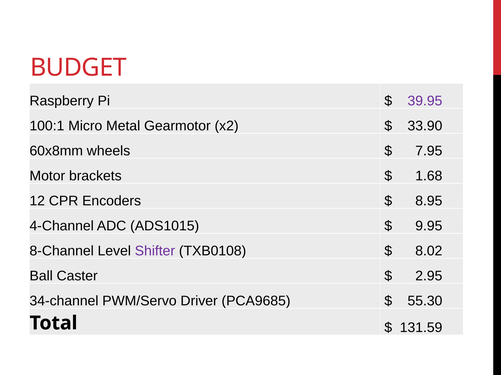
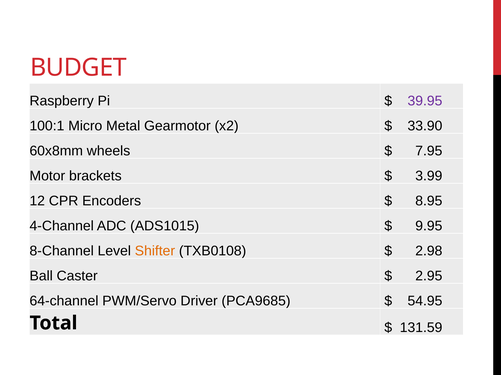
1.68: 1.68 -> 3.99
Shifter colour: purple -> orange
8.02: 8.02 -> 2.98
34-channel: 34-channel -> 64-channel
55.30: 55.30 -> 54.95
